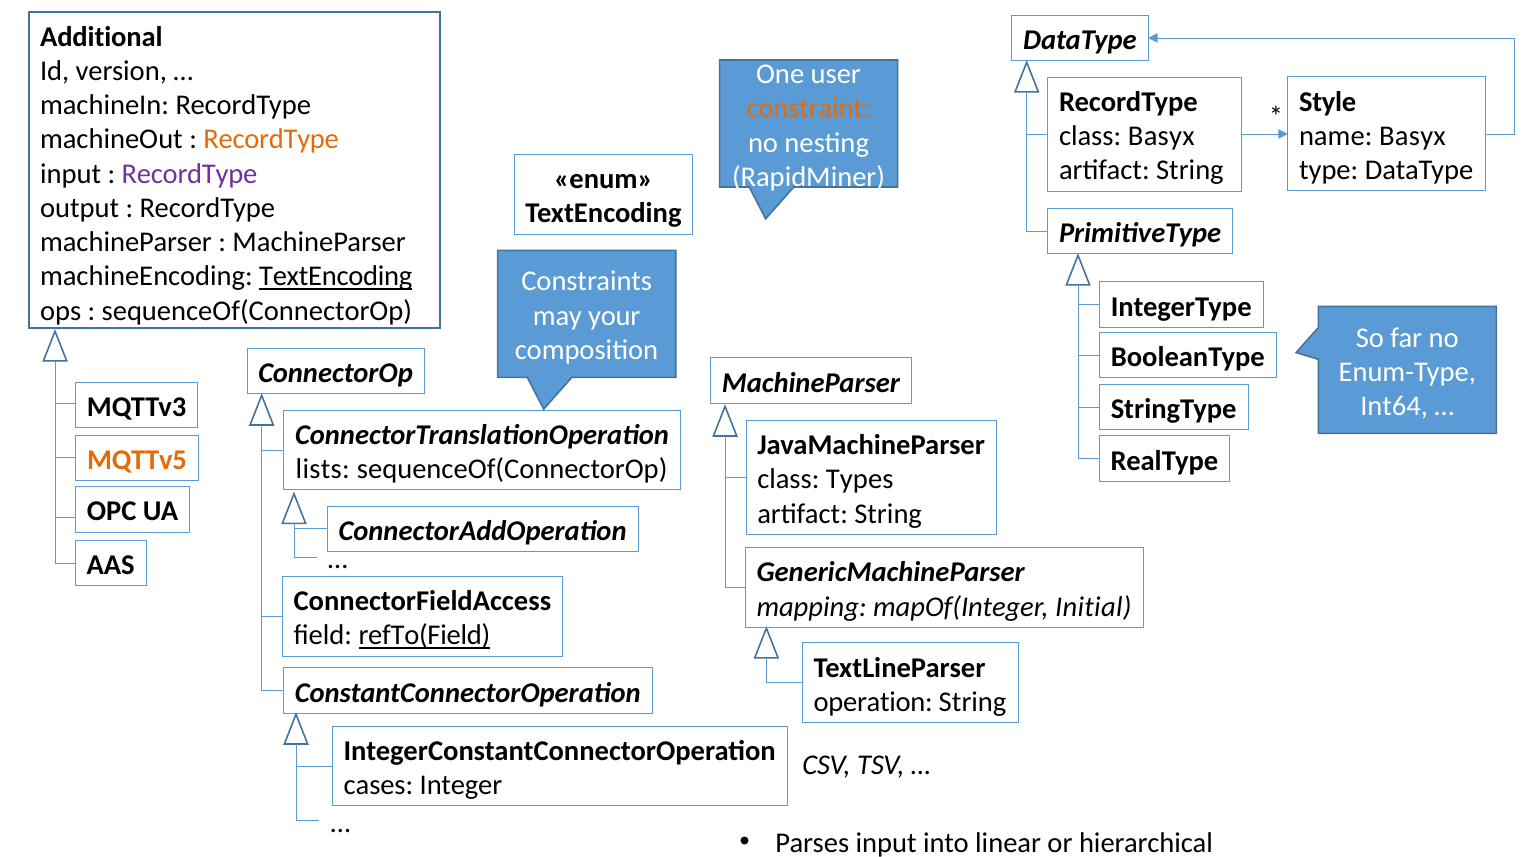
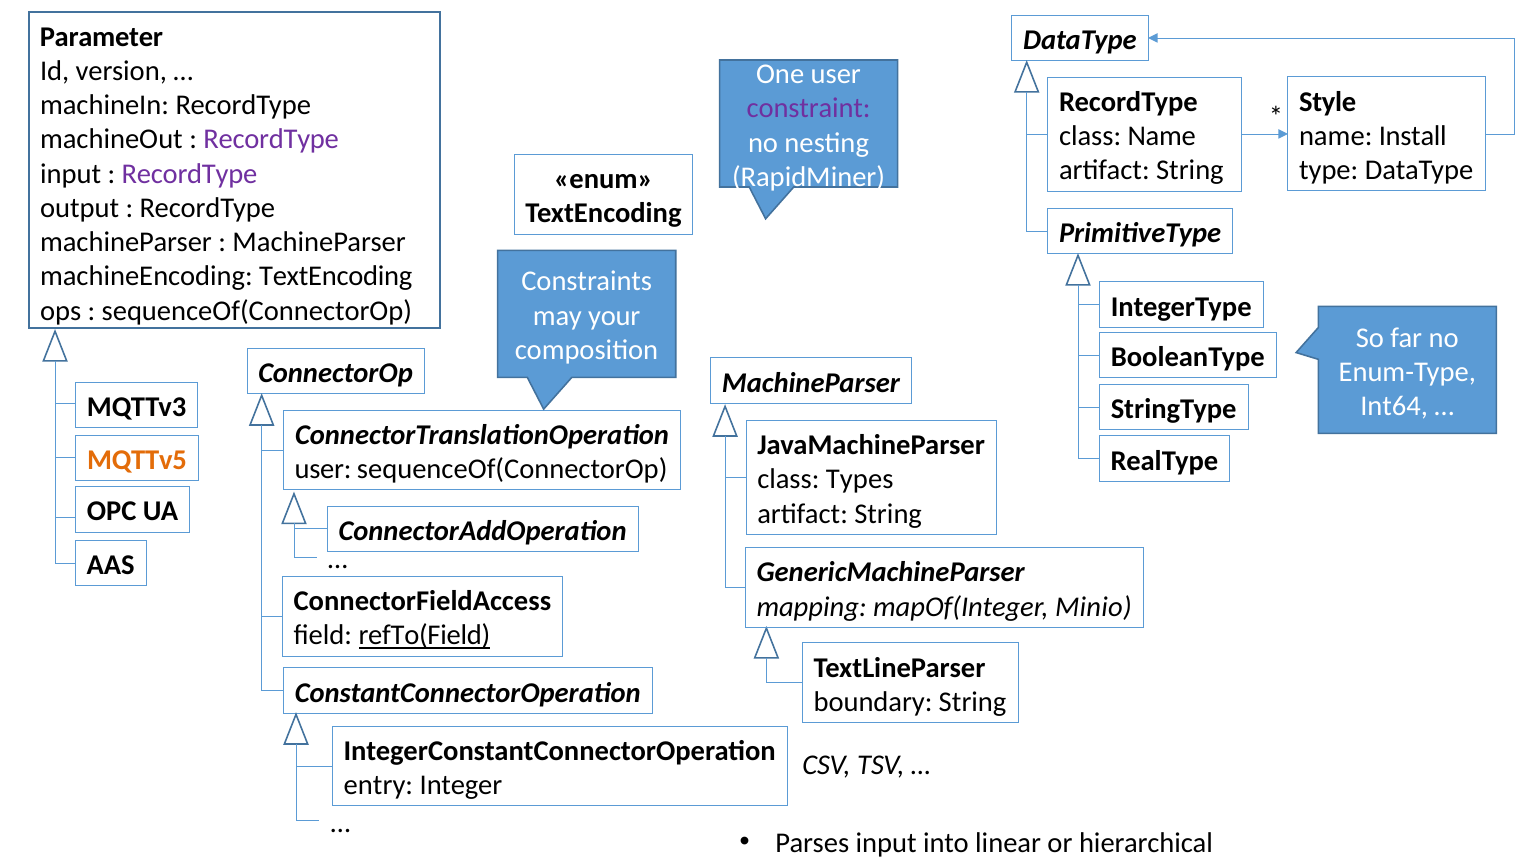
Additional: Additional -> Parameter
constraint colour: orange -> purple
name Basyx: Basyx -> Install
class Basyx: Basyx -> Name
RecordType at (271, 139) colour: orange -> purple
TextEncoding at (336, 277) underline: present -> none
lists at (323, 469): lists -> user
Initial: Initial -> Minio
operation: operation -> boundary
cases: cases -> entry
